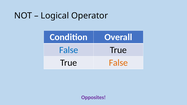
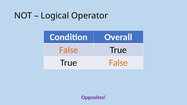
False at (69, 50) colour: blue -> orange
